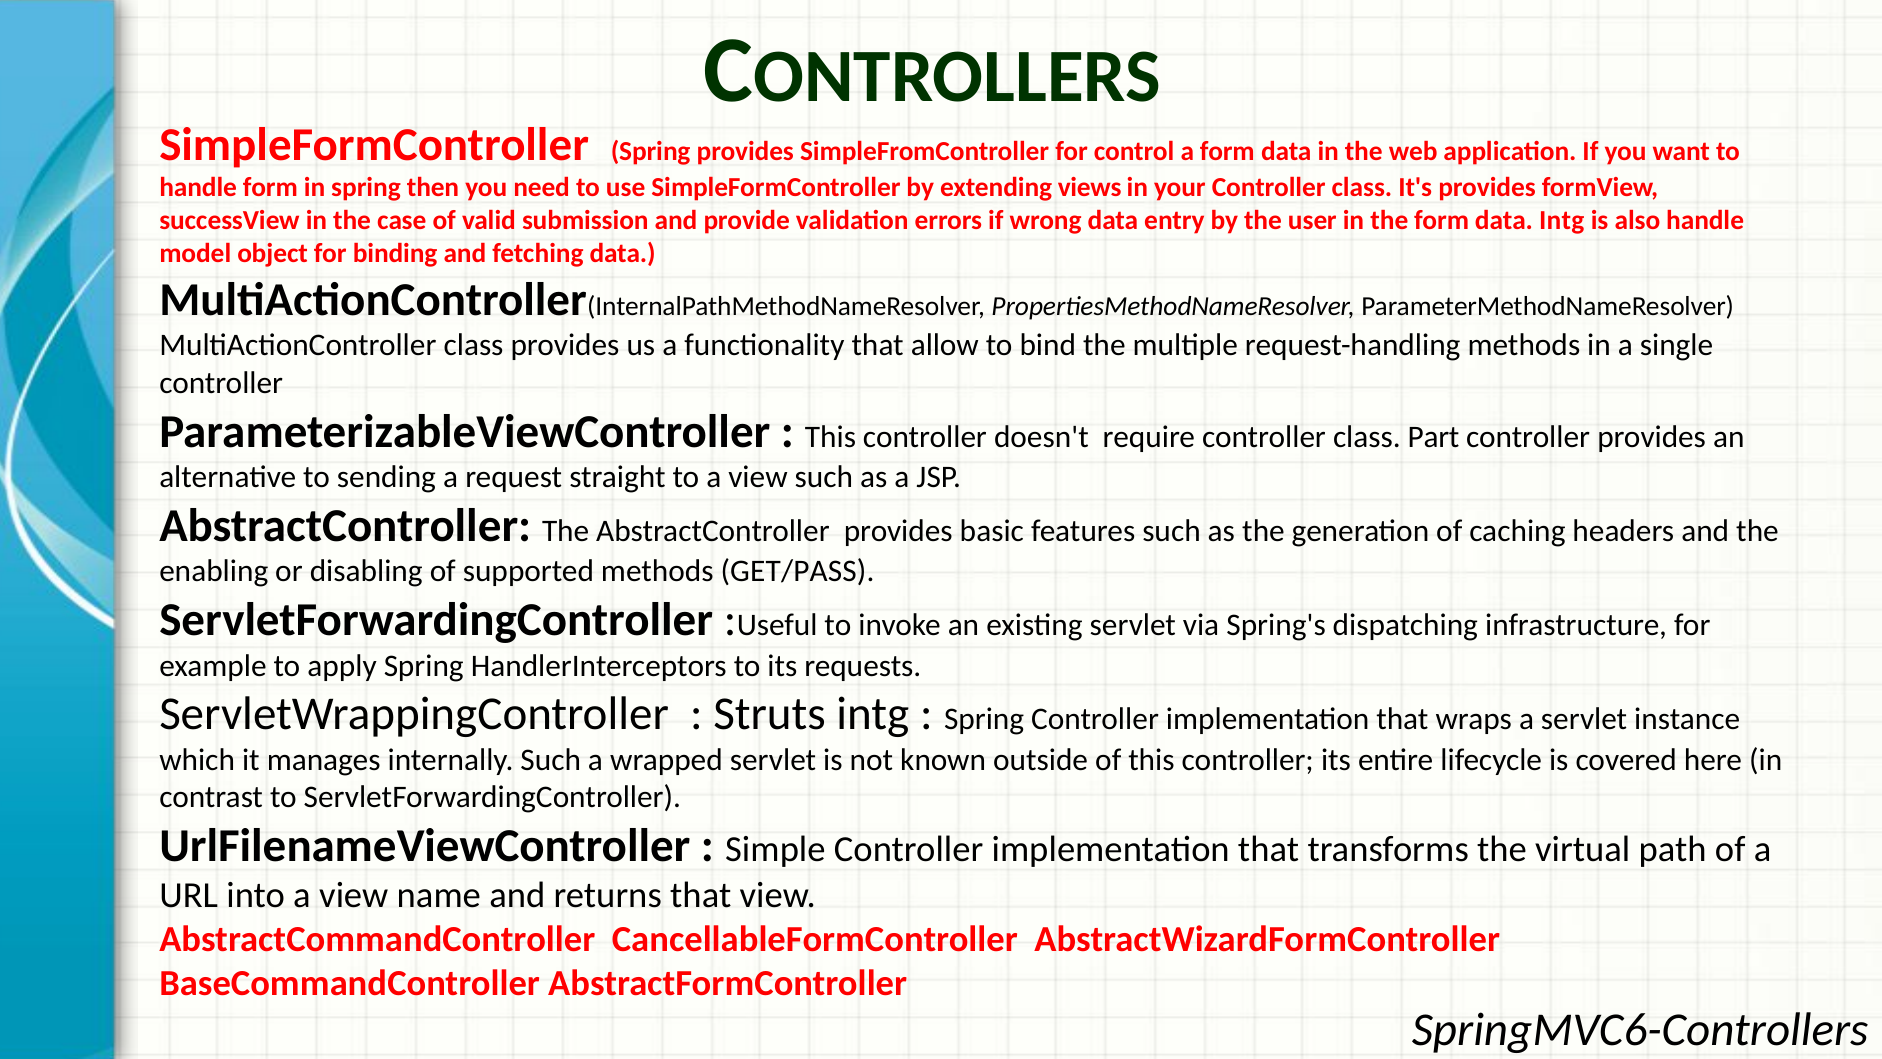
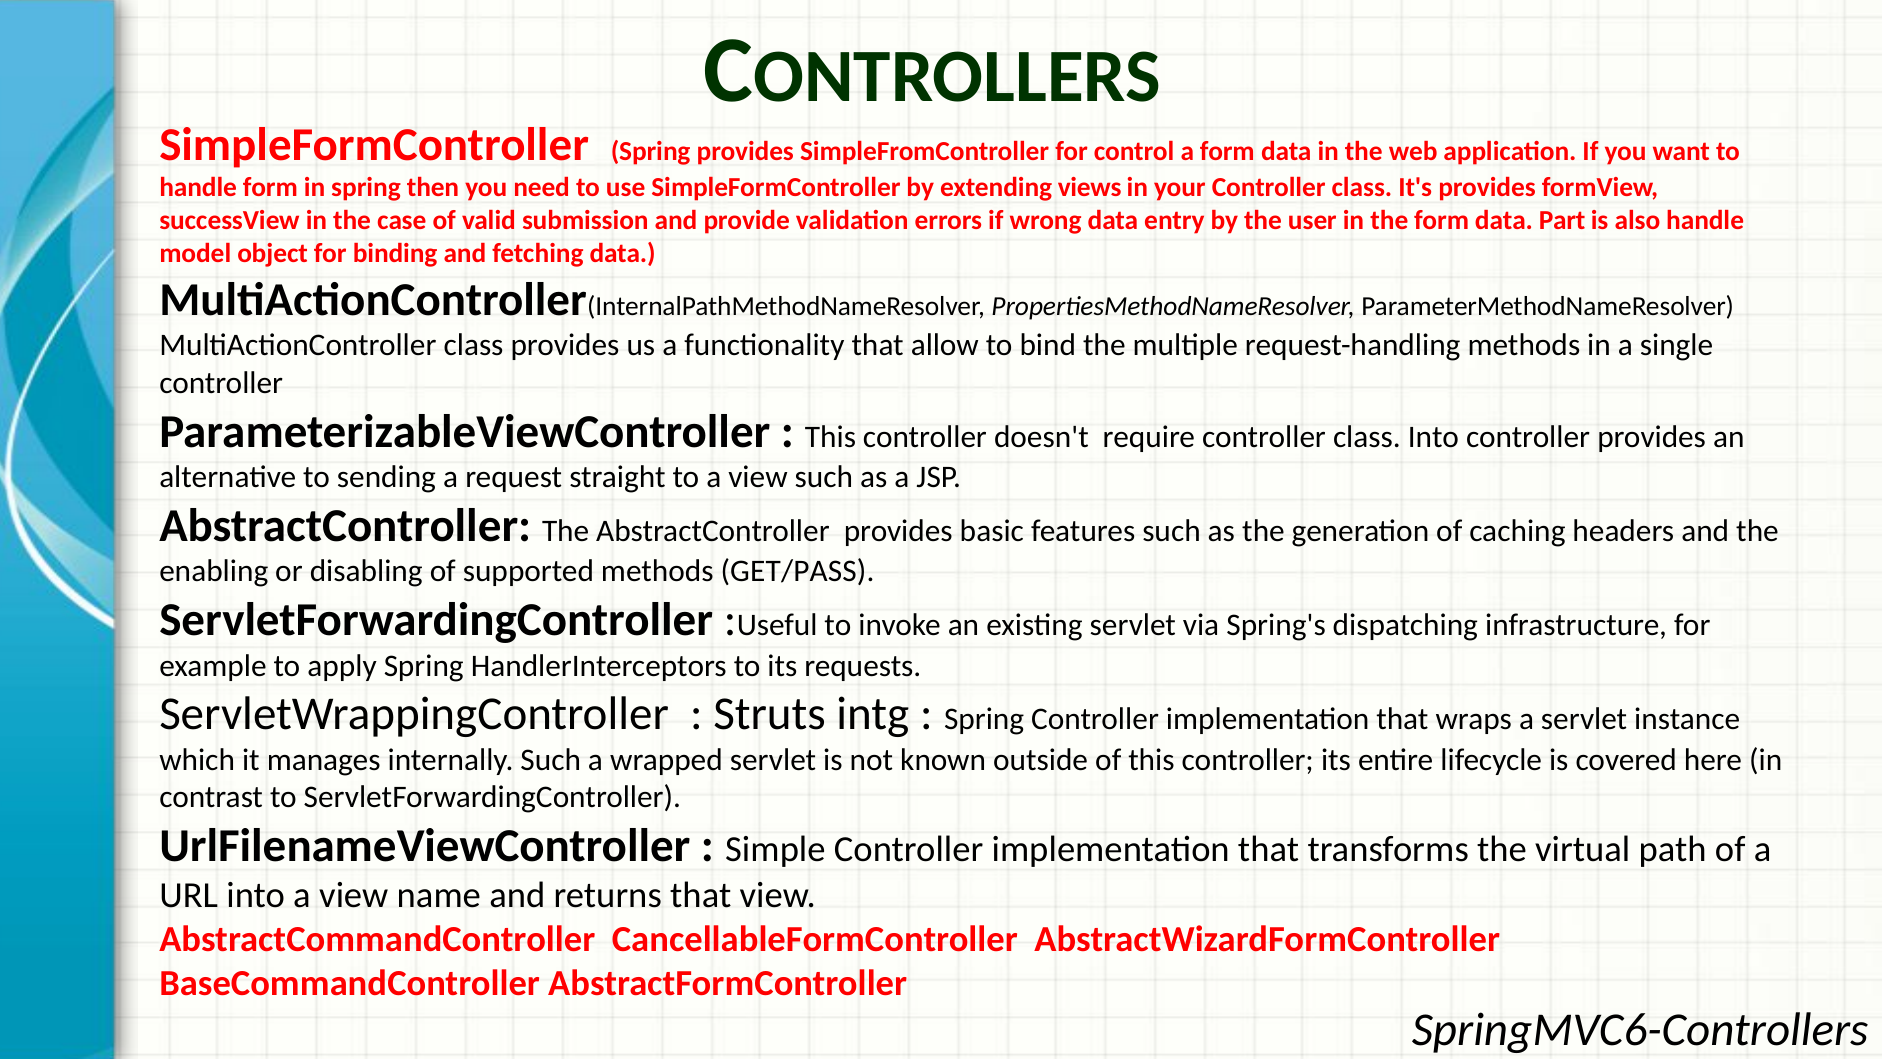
data Intg: Intg -> Part
class Part: Part -> Into
